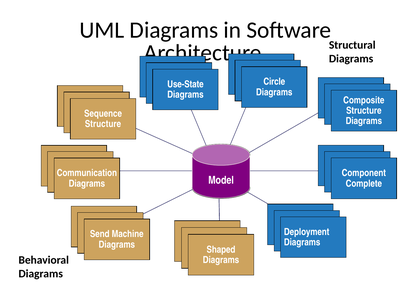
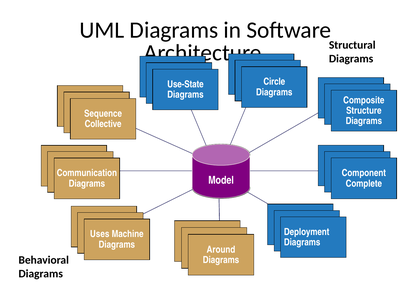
Structure at (103, 124): Structure -> Collective
Send: Send -> Uses
Shaped: Shaped -> Around
